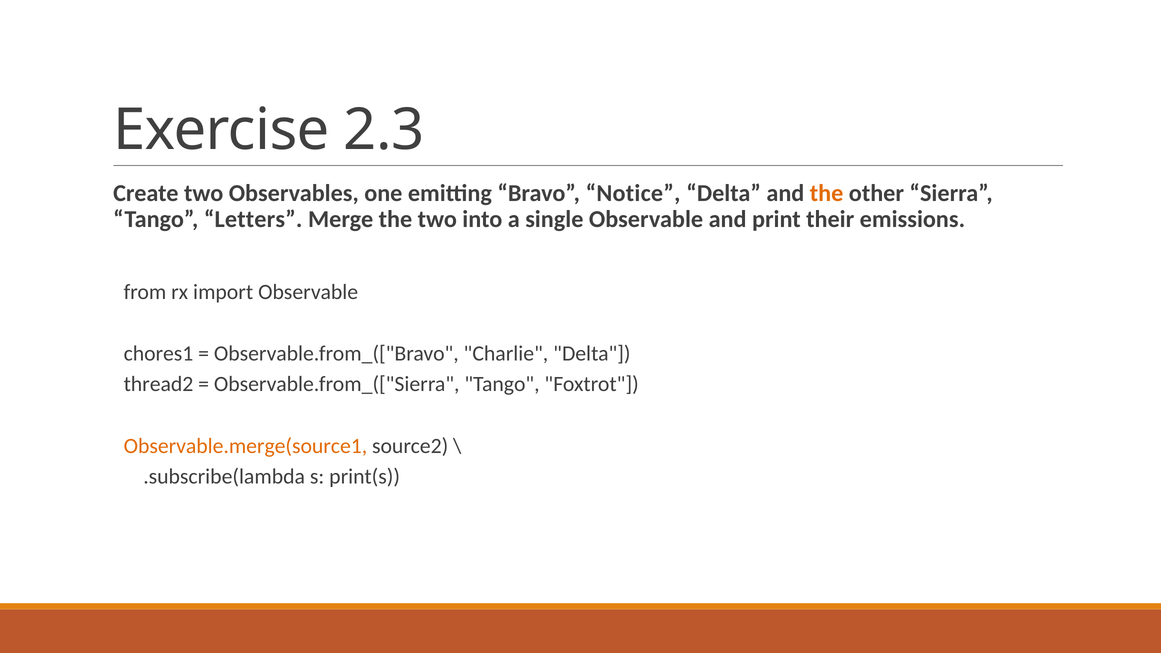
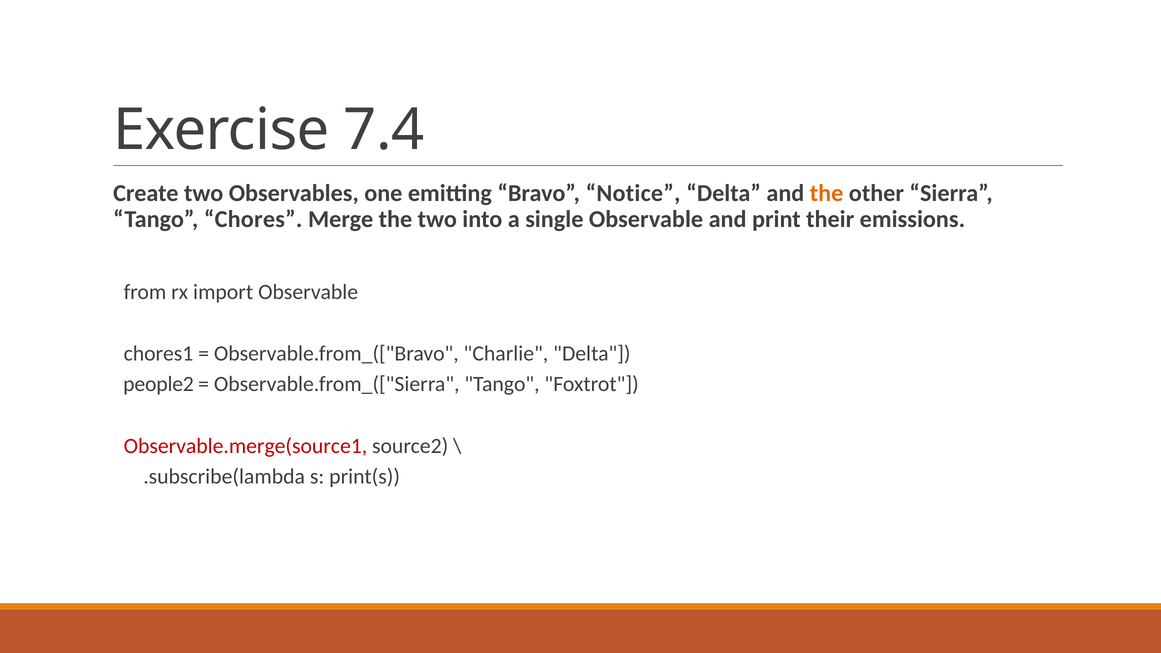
2.3: 2.3 -> 7.4
Letters: Letters -> Chores
thread2: thread2 -> people2
Observable.merge(source1 colour: orange -> red
